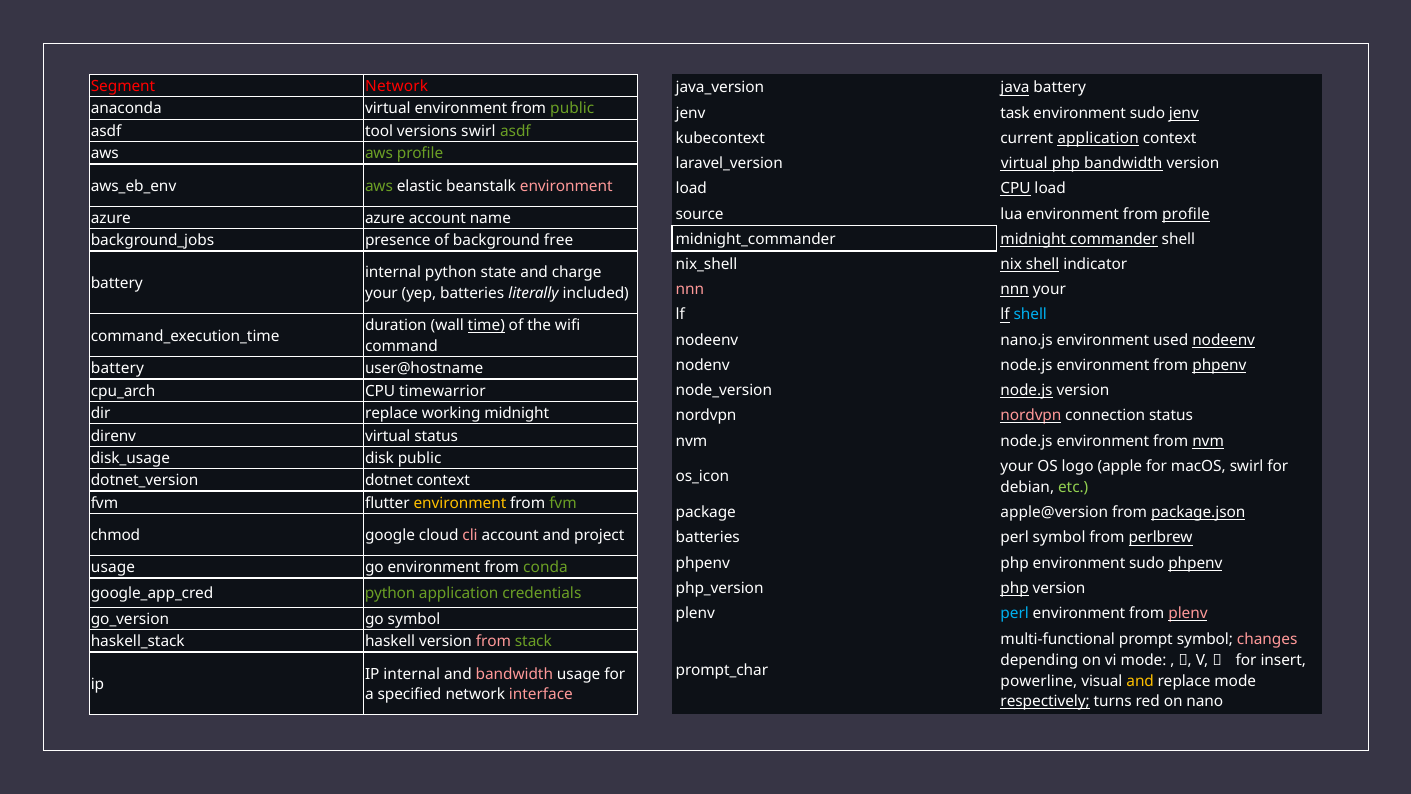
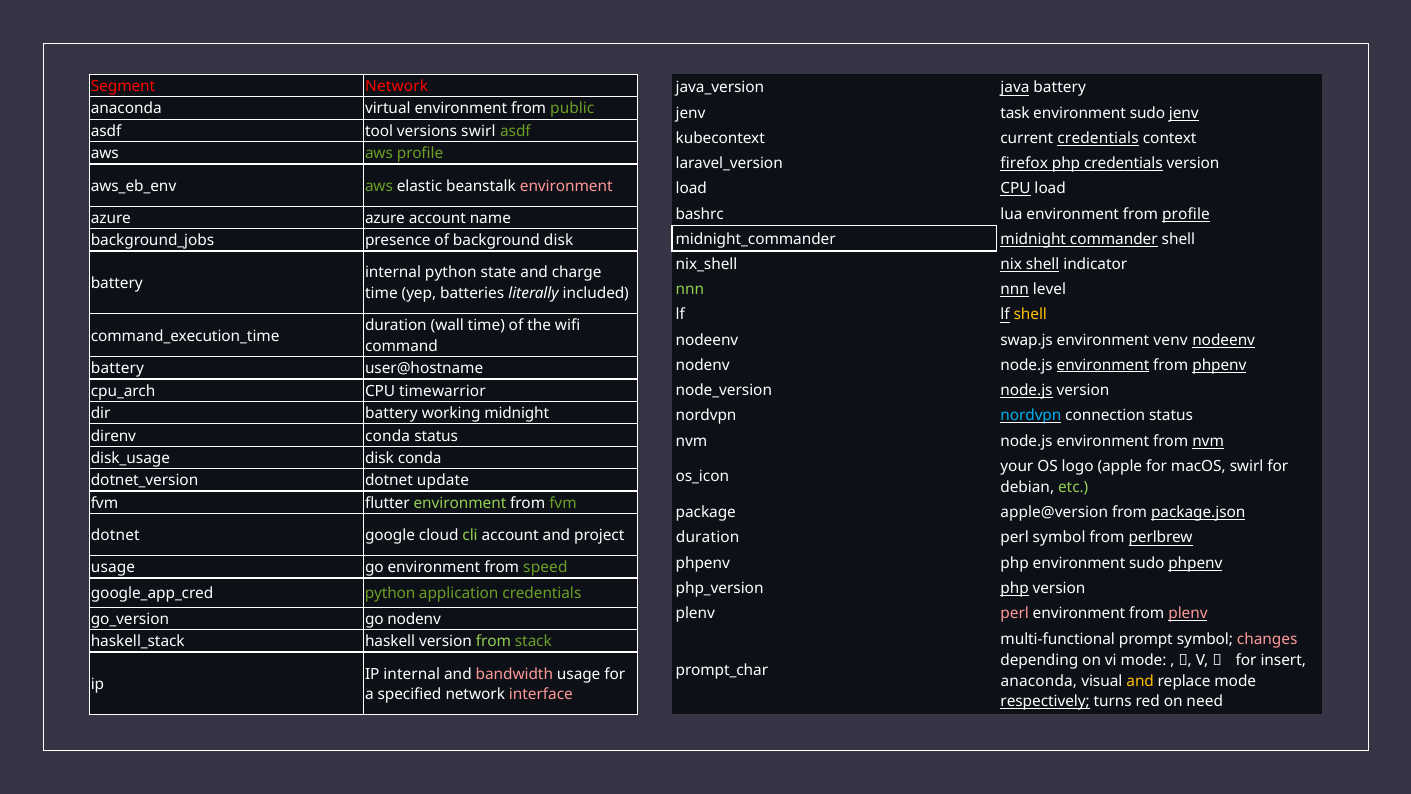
current application: application -> credentials
virtual at (1024, 163): virtual -> firefox
php bandwidth: bandwidth -> credentials
source: source -> bashrc
background free: free -> disk
nnn at (690, 290) colour: pink -> light green
nnn your: your -> level
your at (381, 294): your -> time
shell at (1030, 315) colour: light blue -> yellow
time at (486, 326) underline: present -> none
nano.js: nano.js -> swap.js
used: used -> venv
environment at (1103, 365) underline: none -> present
dir replace: replace -> battery
nordvpn at (1031, 416) colour: pink -> light blue
direnv virtual: virtual -> conda
disk public: public -> conda
dotnet context: context -> update
environment at (460, 503) colour: yellow -> light green
chmod at (115, 535): chmod -> dotnet
cli colour: pink -> light green
batteries at (708, 538): batteries -> duration
conda: conda -> speed
perl at (1015, 613) colour: light blue -> pink
go symbol: symbol -> nodenv
from at (493, 642) colour: pink -> light green
powerline at (1039, 681): powerline -> anaconda
nano: nano -> need
